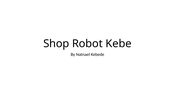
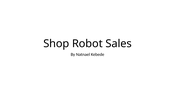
Kebe: Kebe -> Sales
